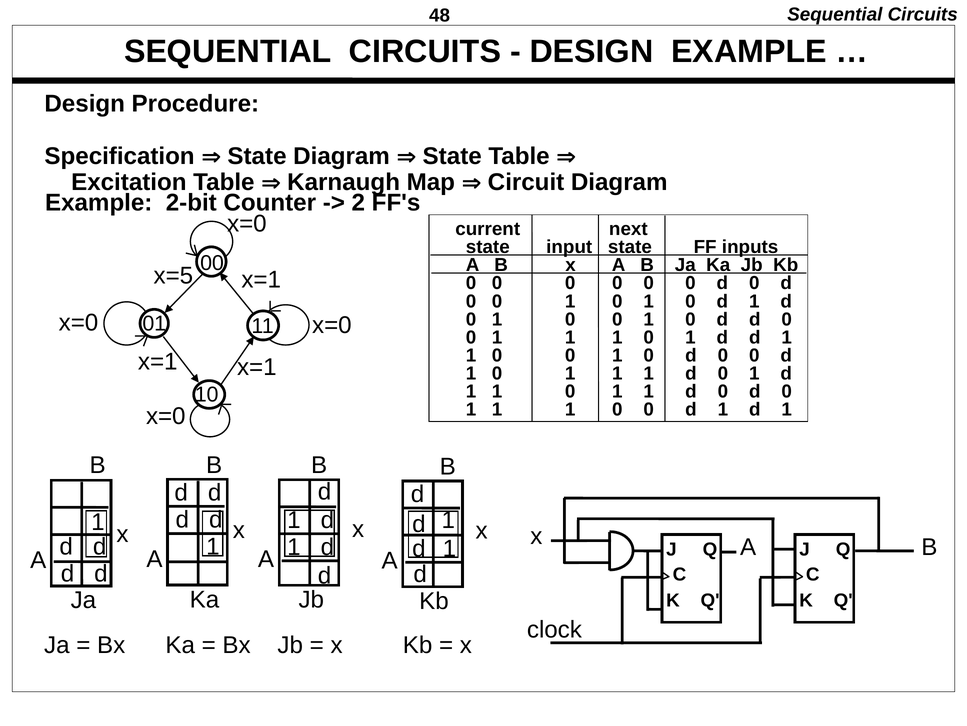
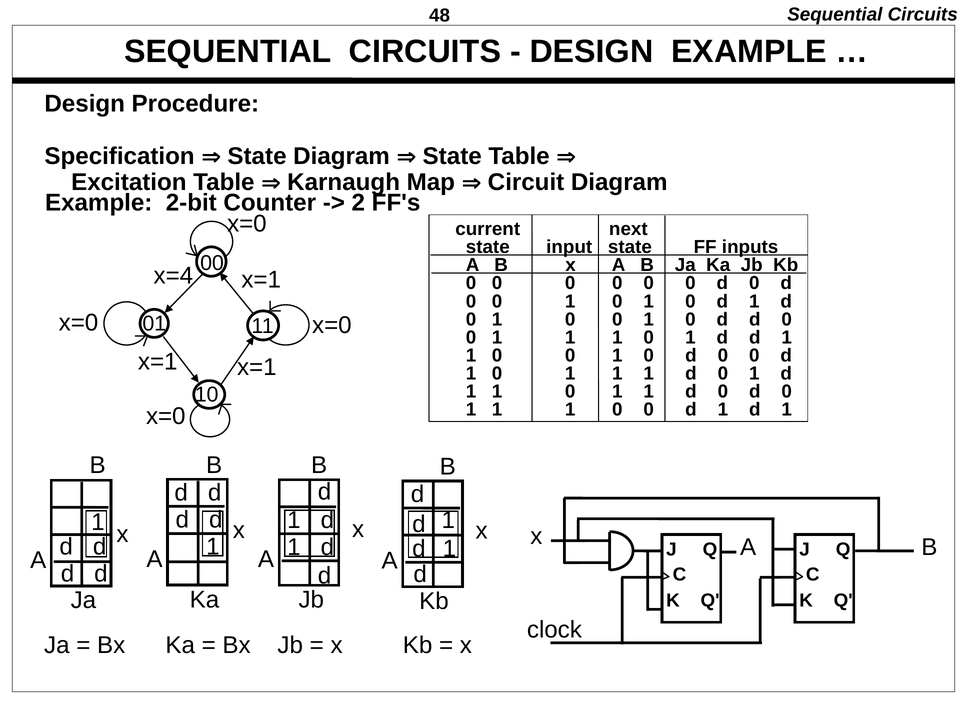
x=5: x=5 -> x=4
